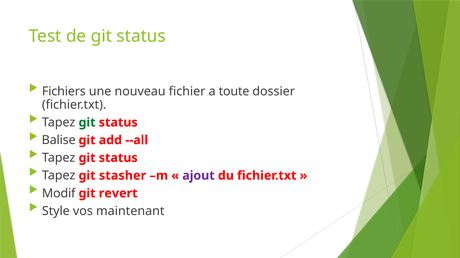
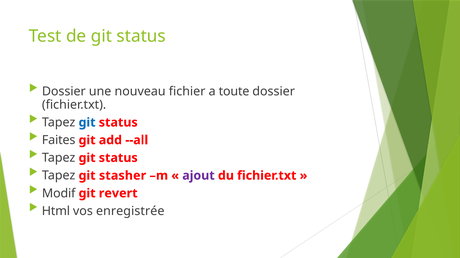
Fichiers at (64, 92): Fichiers -> Dossier
git at (87, 123) colour: green -> blue
Balise: Balise -> Faites
Style: Style -> Html
maintenant: maintenant -> enregistrée
